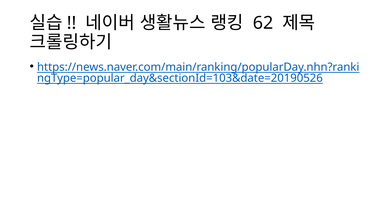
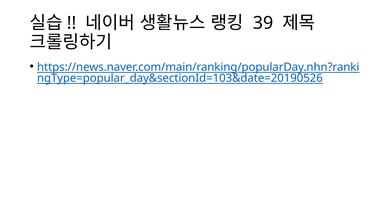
62: 62 -> 39
